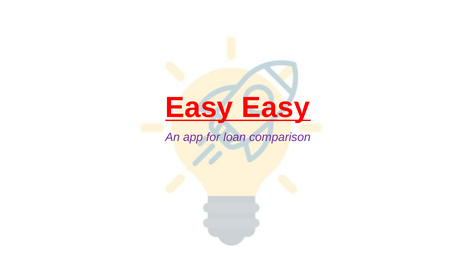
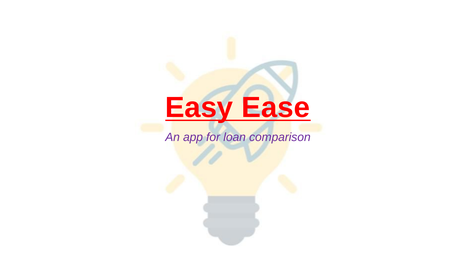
Easy Easy: Easy -> Ease
